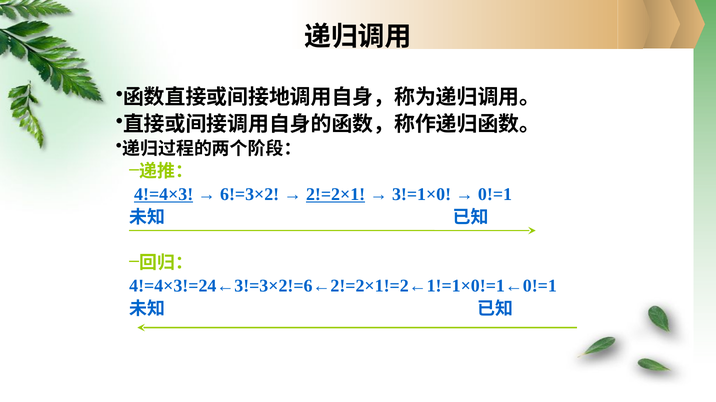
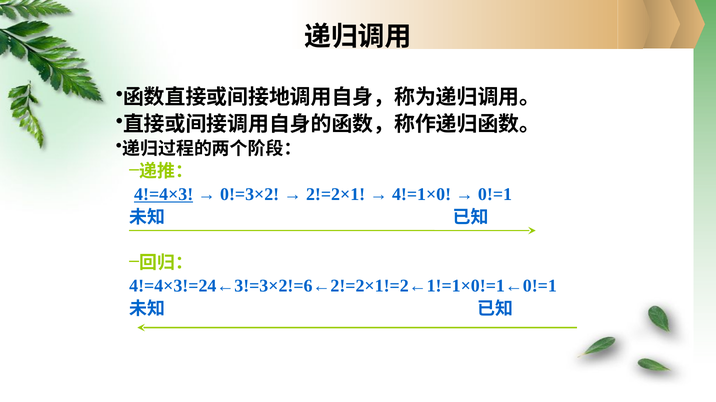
6!=3×2: 6!=3×2 -> 0!=3×2
2!=2×1 underline: present -> none
3!=1×0: 3!=1×0 -> 4!=1×0
